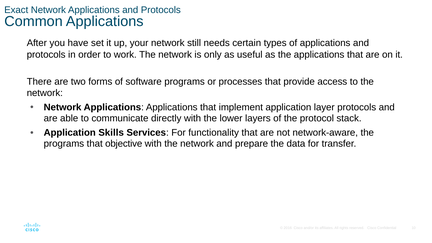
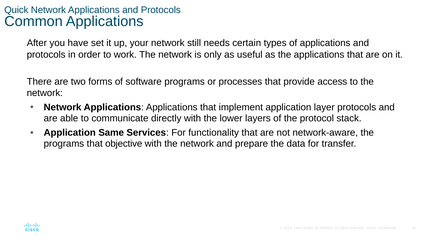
Exact: Exact -> Quick
Skills: Skills -> Same
